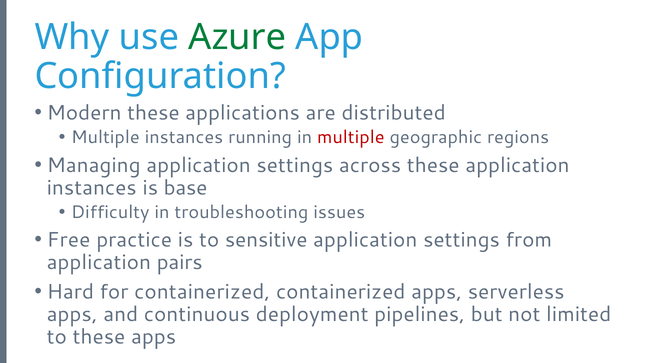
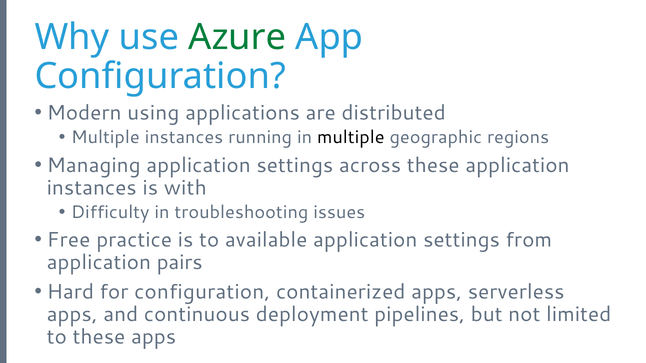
Modern these: these -> using
multiple at (351, 137) colour: red -> black
base: base -> with
sensitive: sensitive -> available
for containerized: containerized -> configuration
